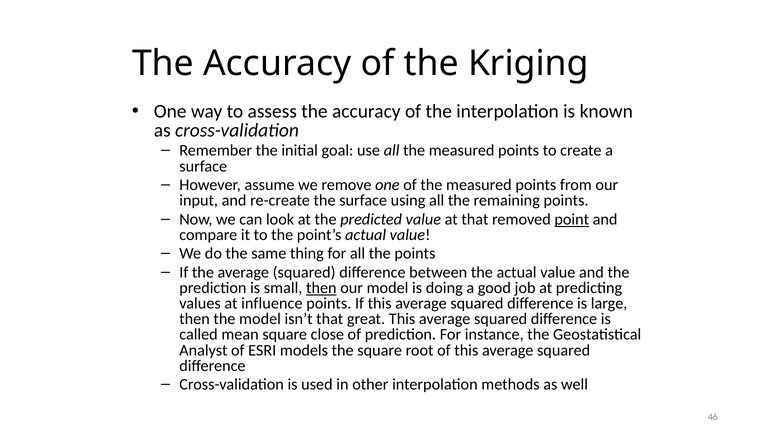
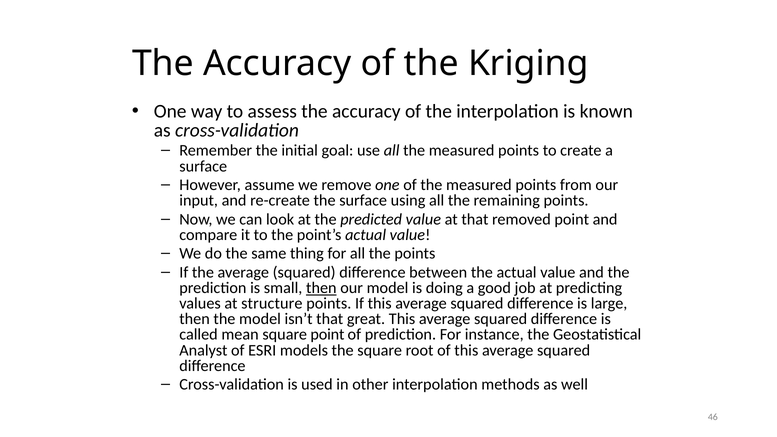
point at (572, 219) underline: present -> none
influence: influence -> structure
square close: close -> point
